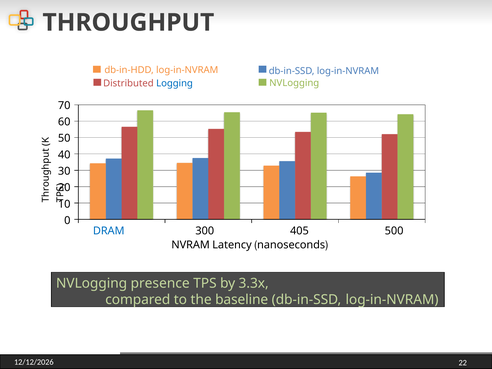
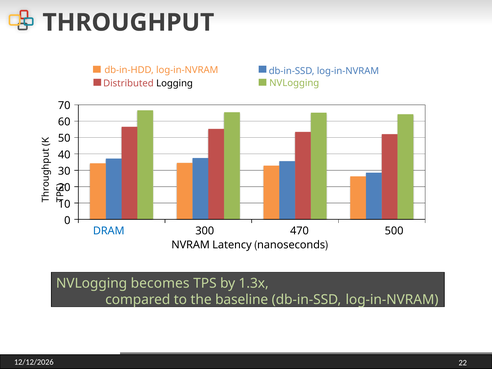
Logging colour: blue -> black
405: 405 -> 470
presence: presence -> becomes
3.3x: 3.3x -> 1.3x
